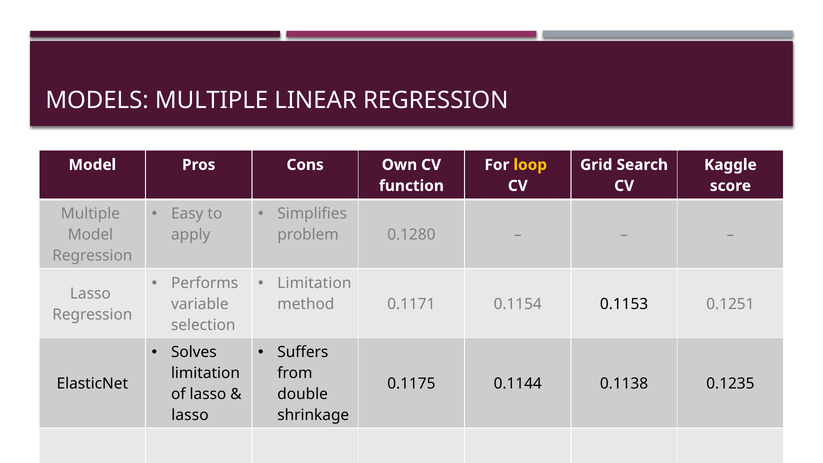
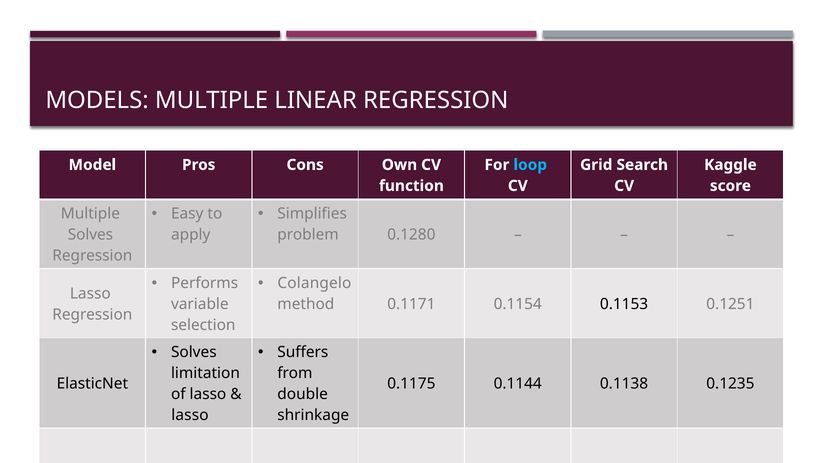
loop colour: yellow -> light blue
Model at (90, 235): Model -> Solves
Limitation at (314, 283): Limitation -> Colangelo
